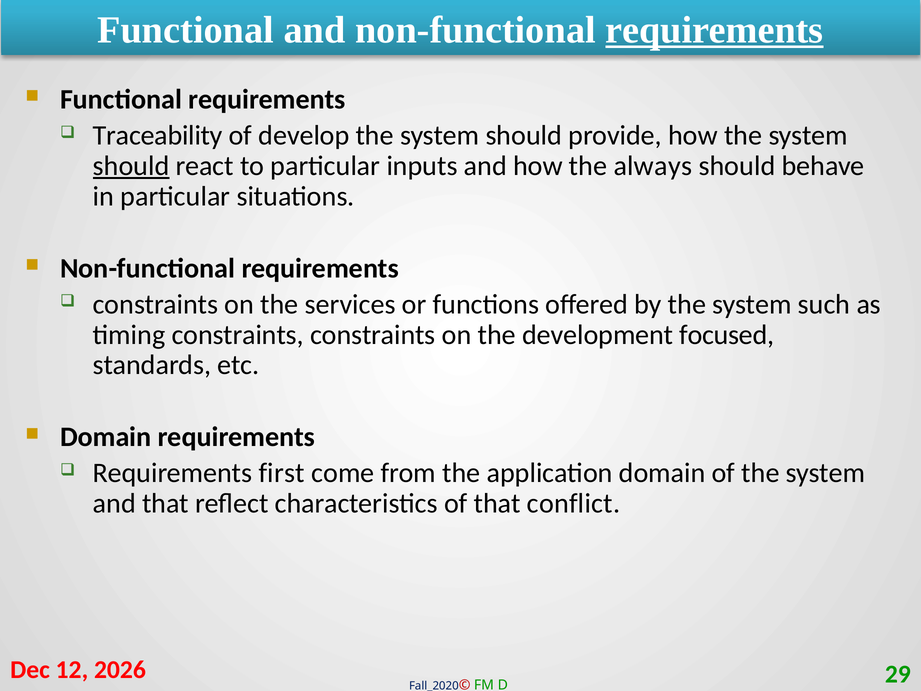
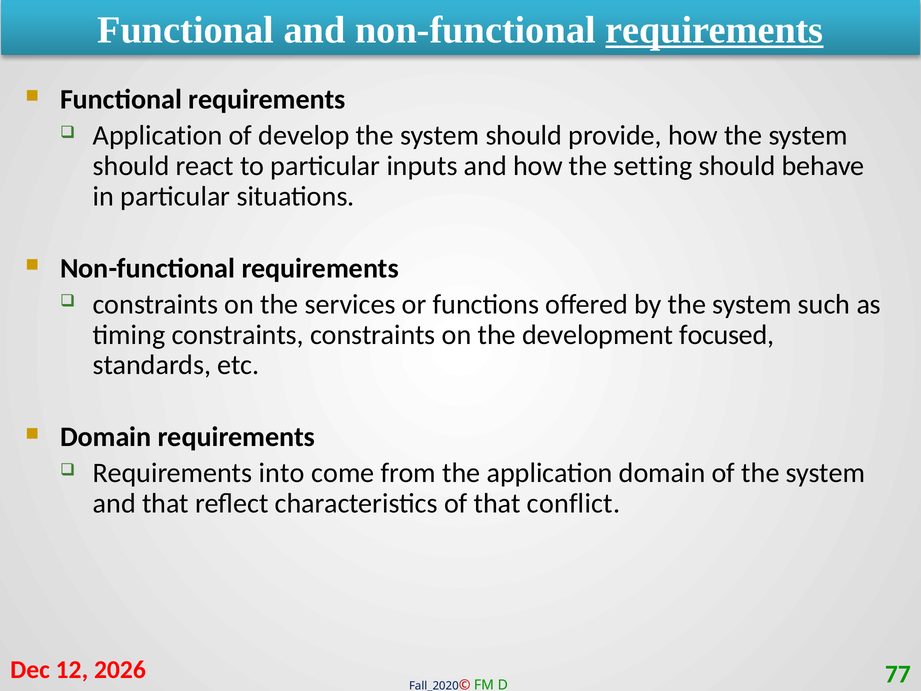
Traceability at (158, 135): Traceability -> Application
should at (131, 166) underline: present -> none
always: always -> setting
first: first -> into
29: 29 -> 77
